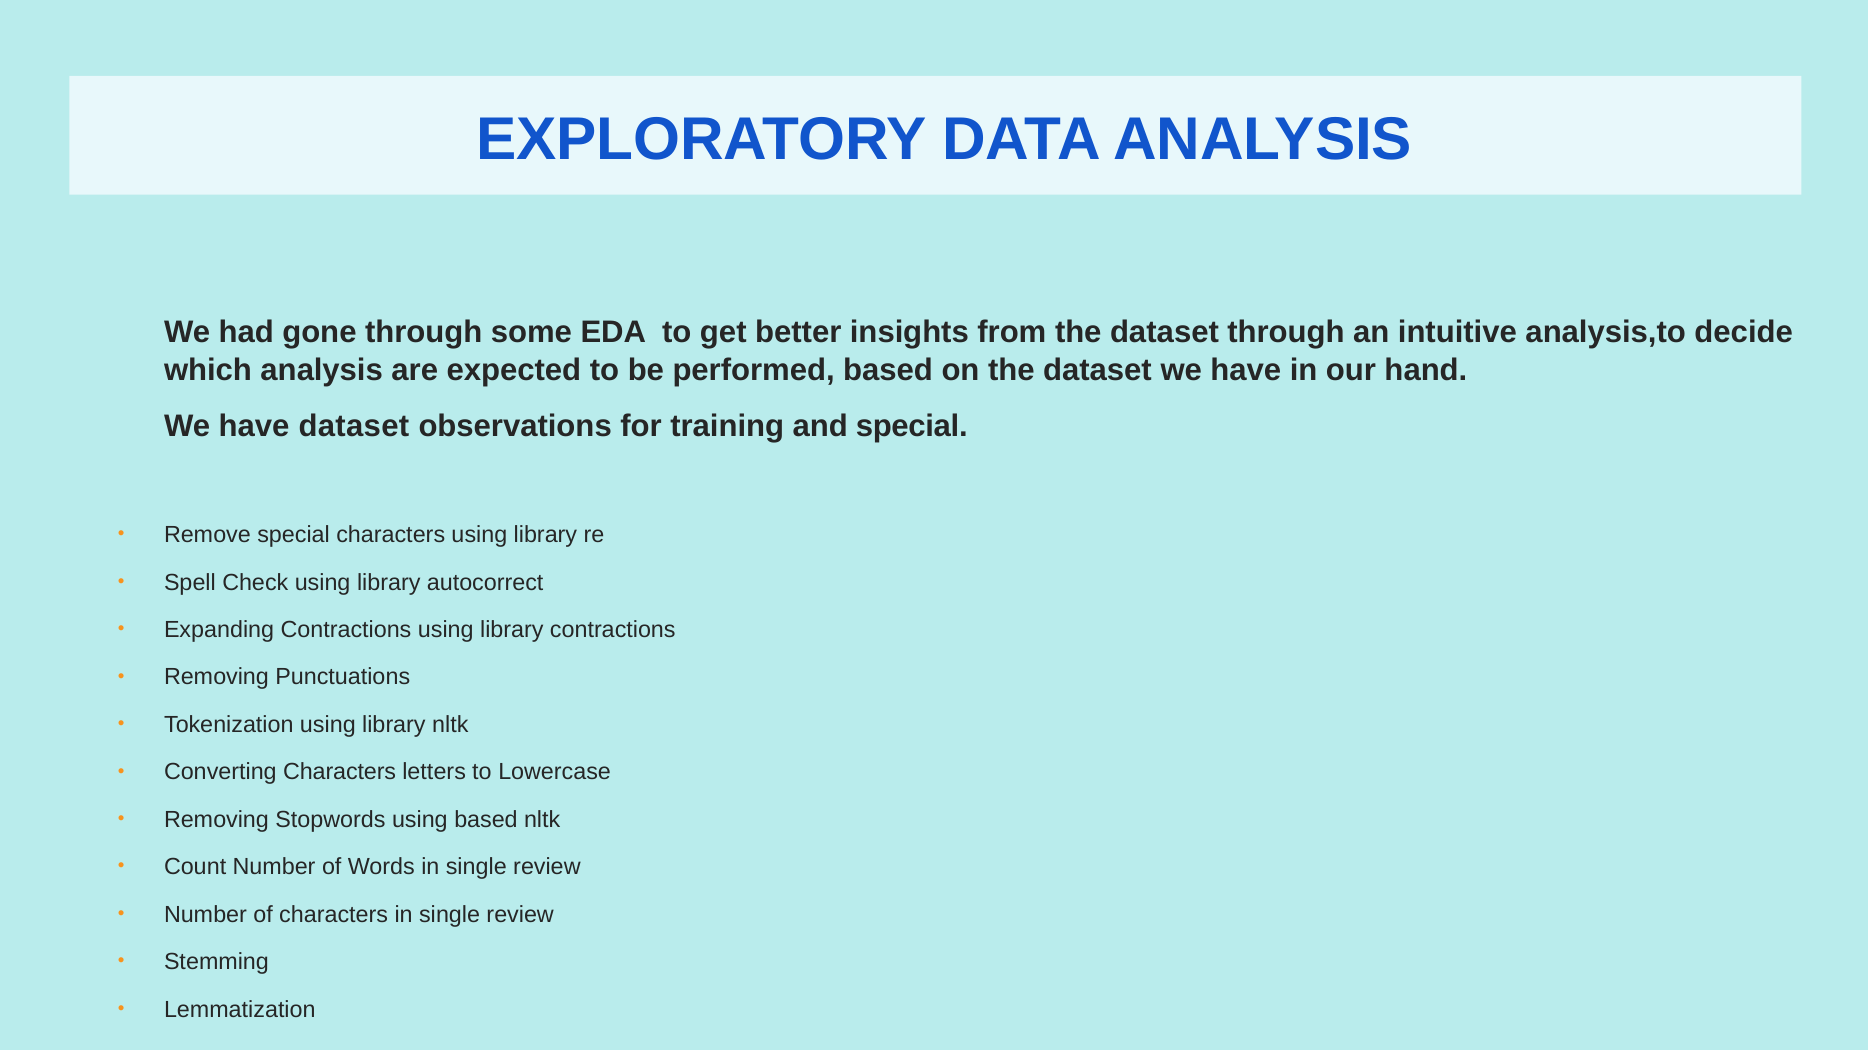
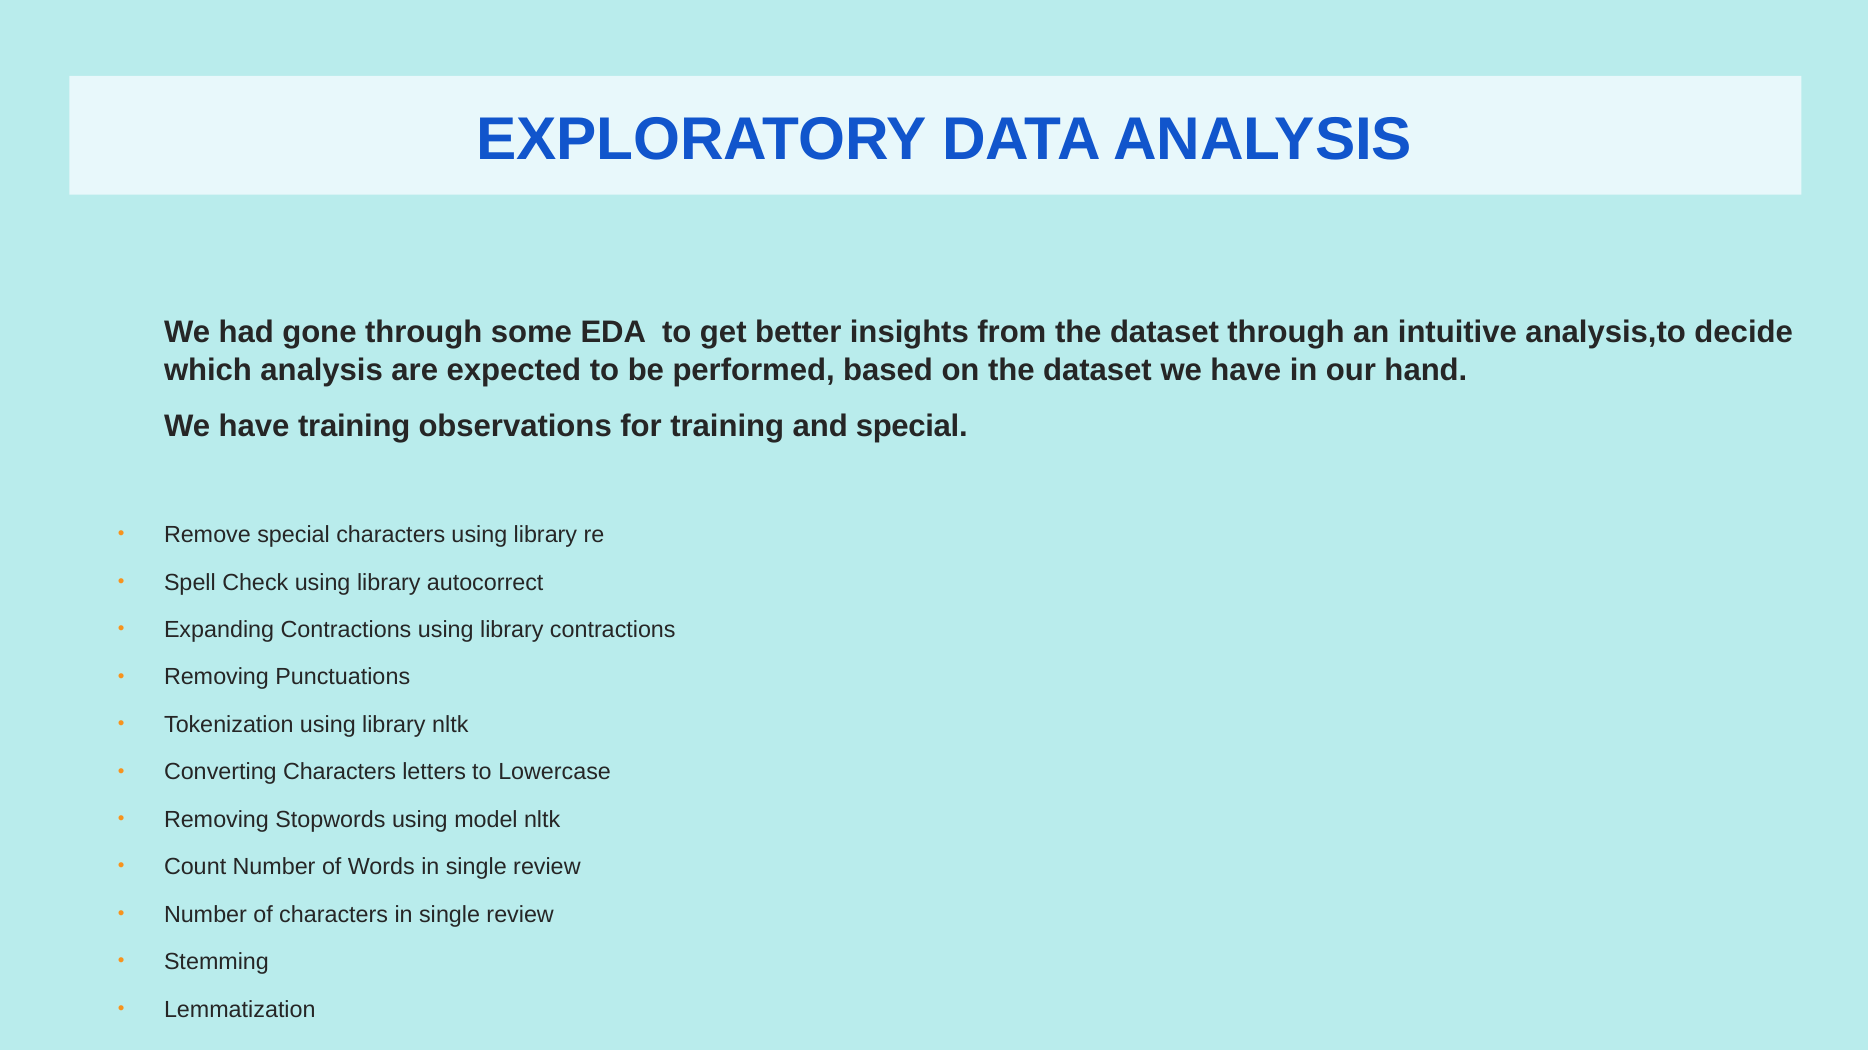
have dataset: dataset -> training
using based: based -> model
